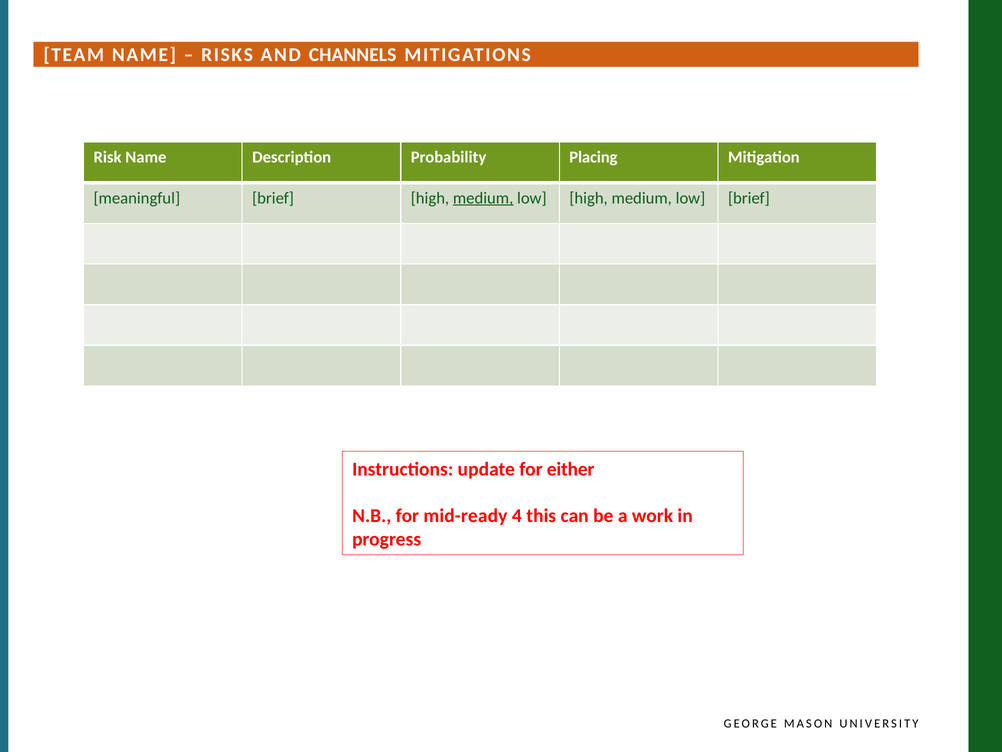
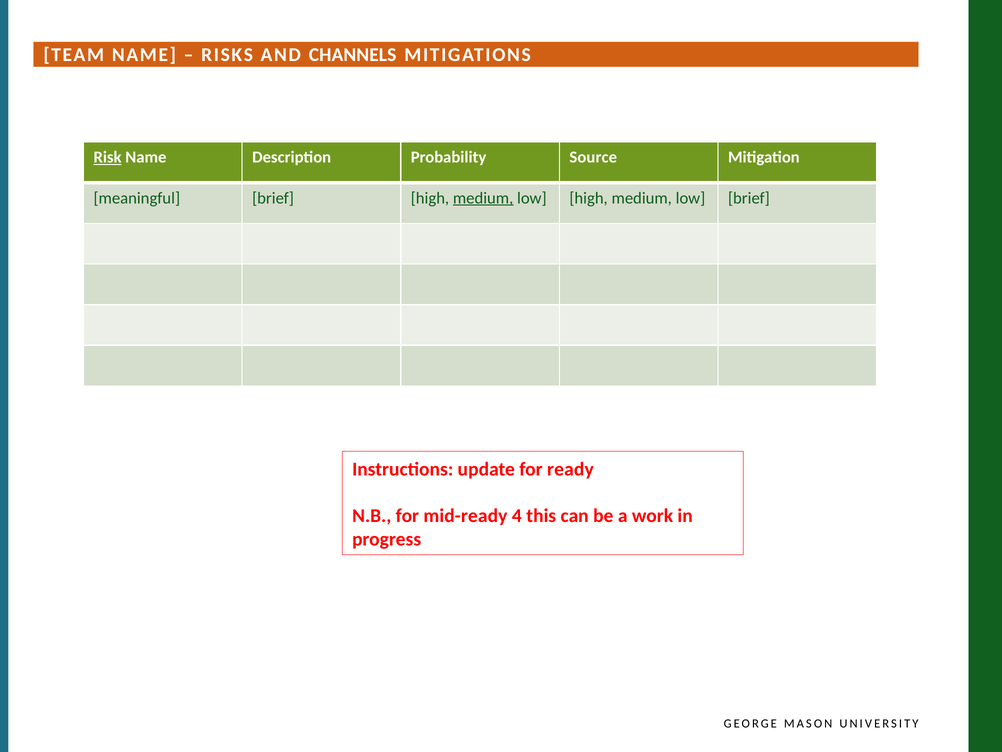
Risk underline: none -> present
Placing: Placing -> Source
either: either -> ready
